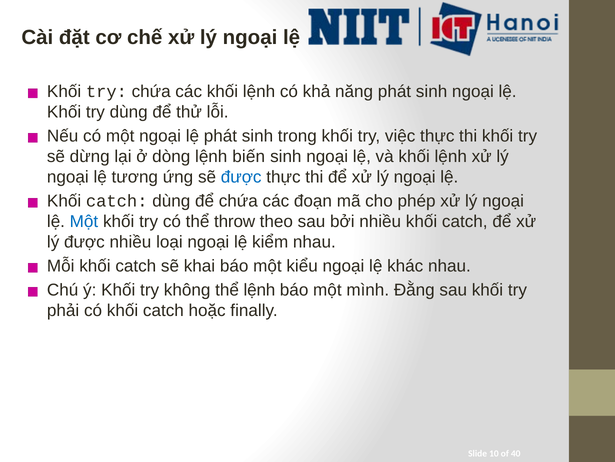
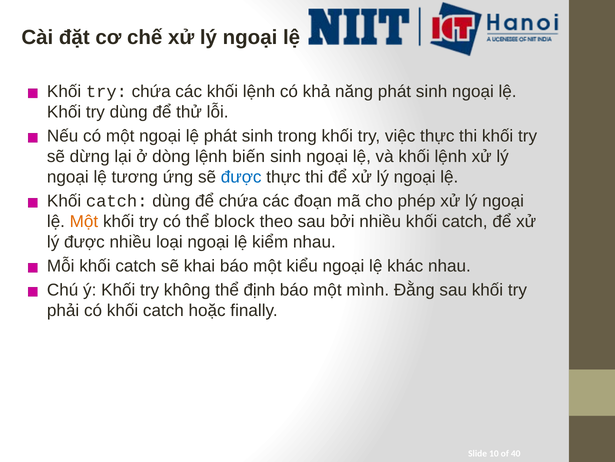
Một at (84, 221) colour: blue -> orange
throw: throw -> block
thể lệnh: lệnh -> định
